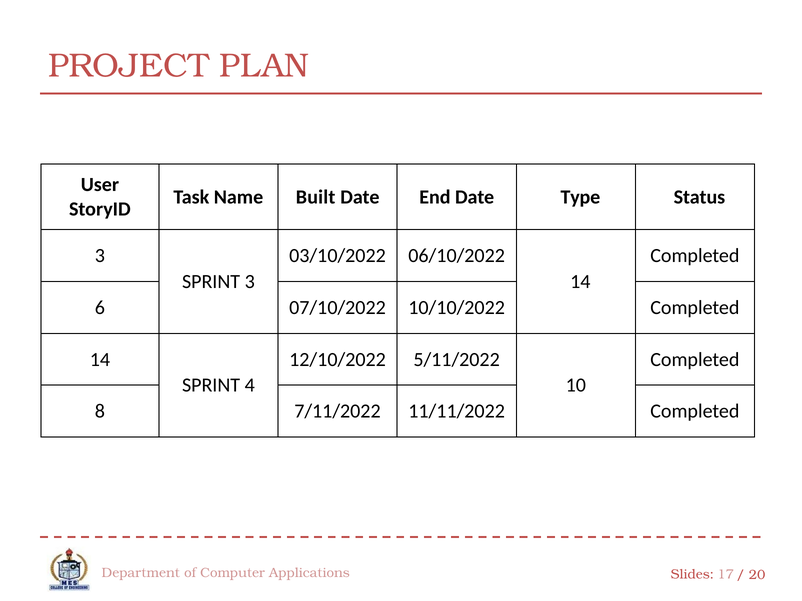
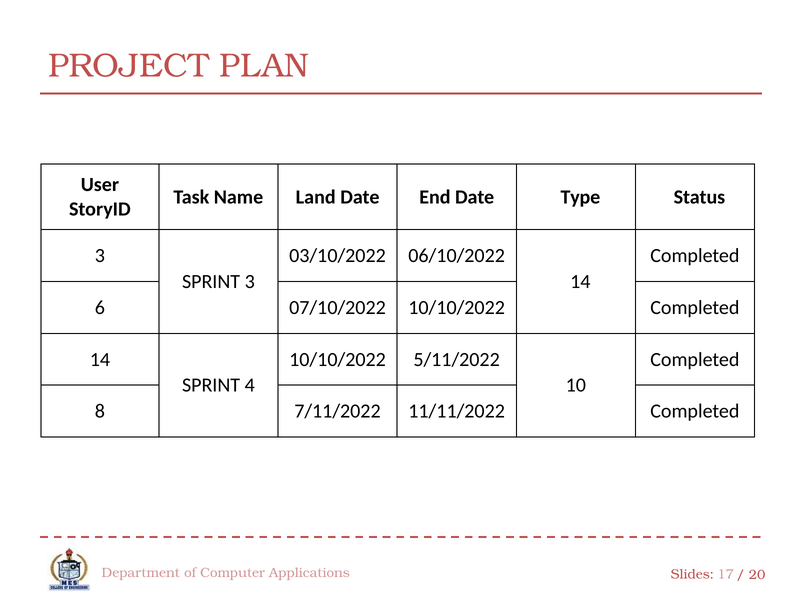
Built: Built -> Land
12/10/2022 at (338, 360): 12/10/2022 -> 10/10/2022
